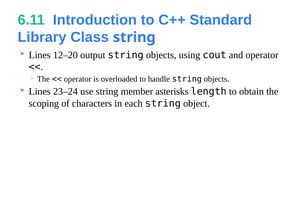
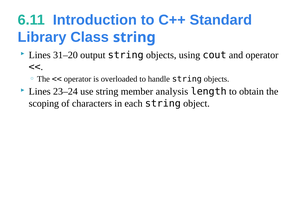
12–20: 12–20 -> 31–20
asterisks: asterisks -> analysis
